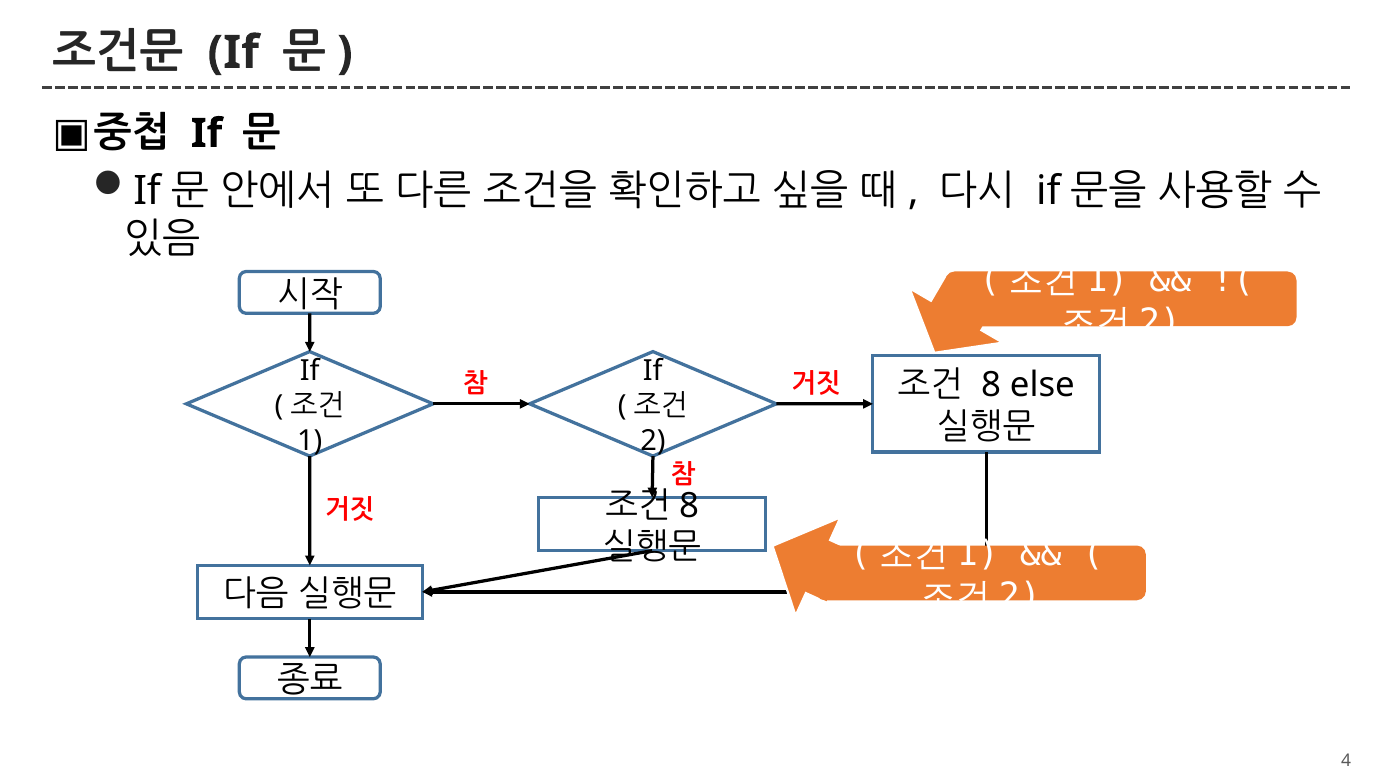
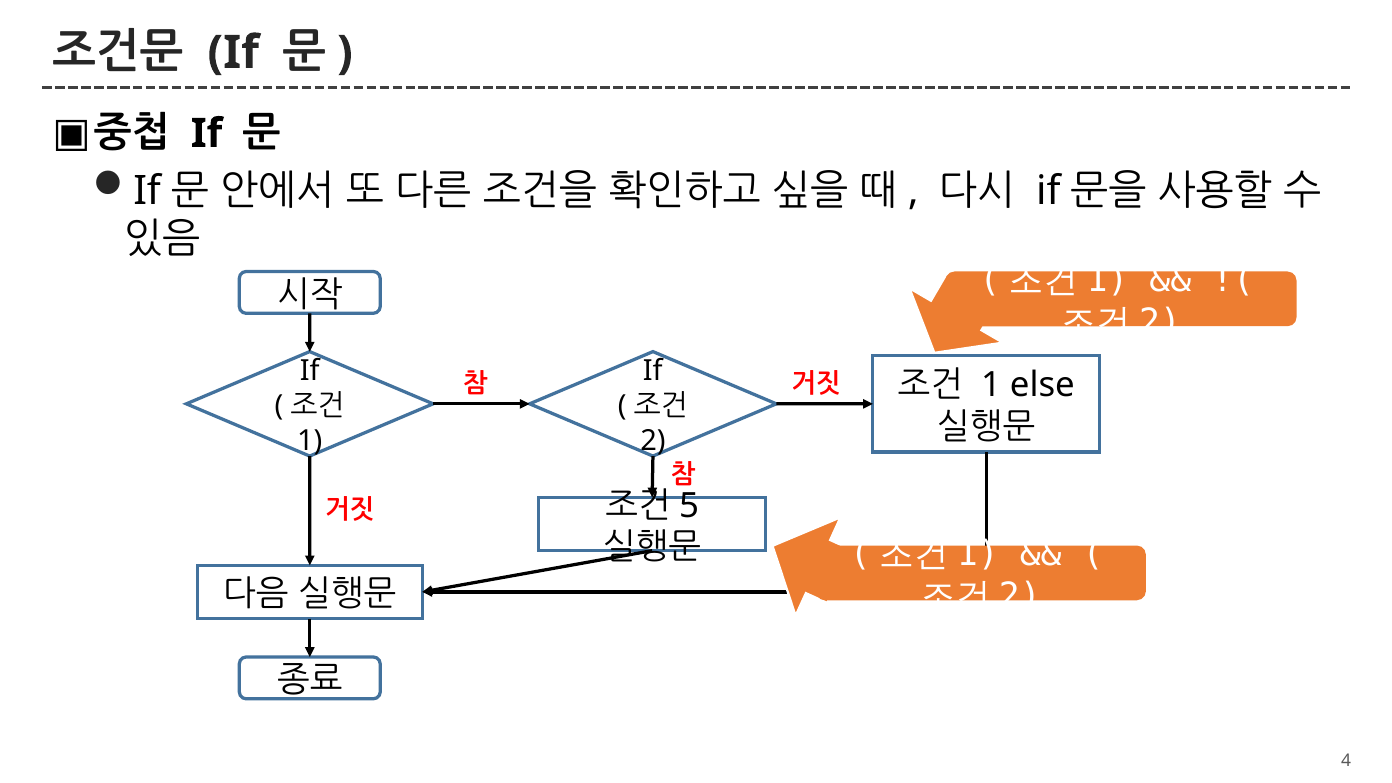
8 at (991, 385): 8 -> 1
8 at (689, 506): 8 -> 5
